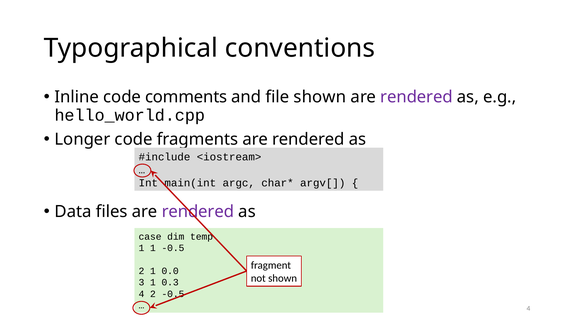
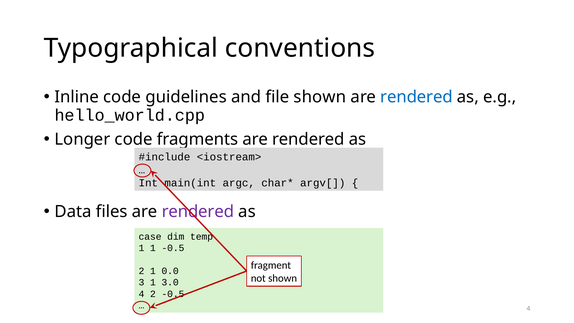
comments: comments -> guidelines
rendered at (417, 97) colour: purple -> blue
0.3: 0.3 -> 3.0
